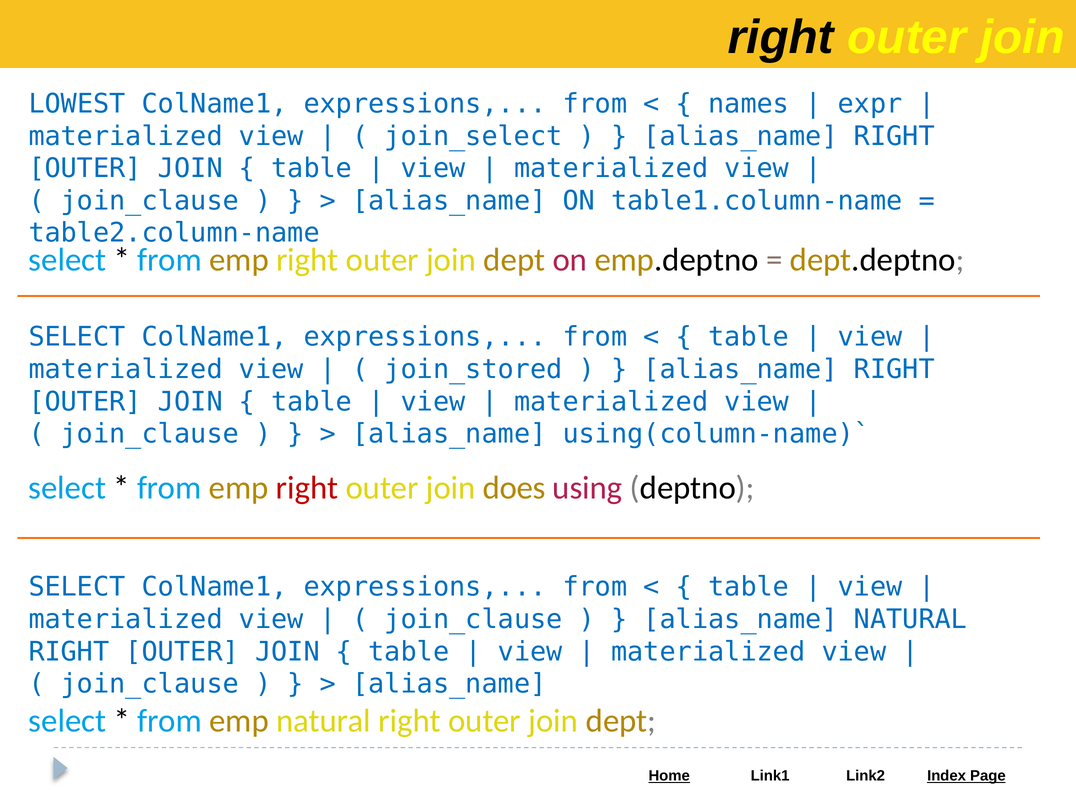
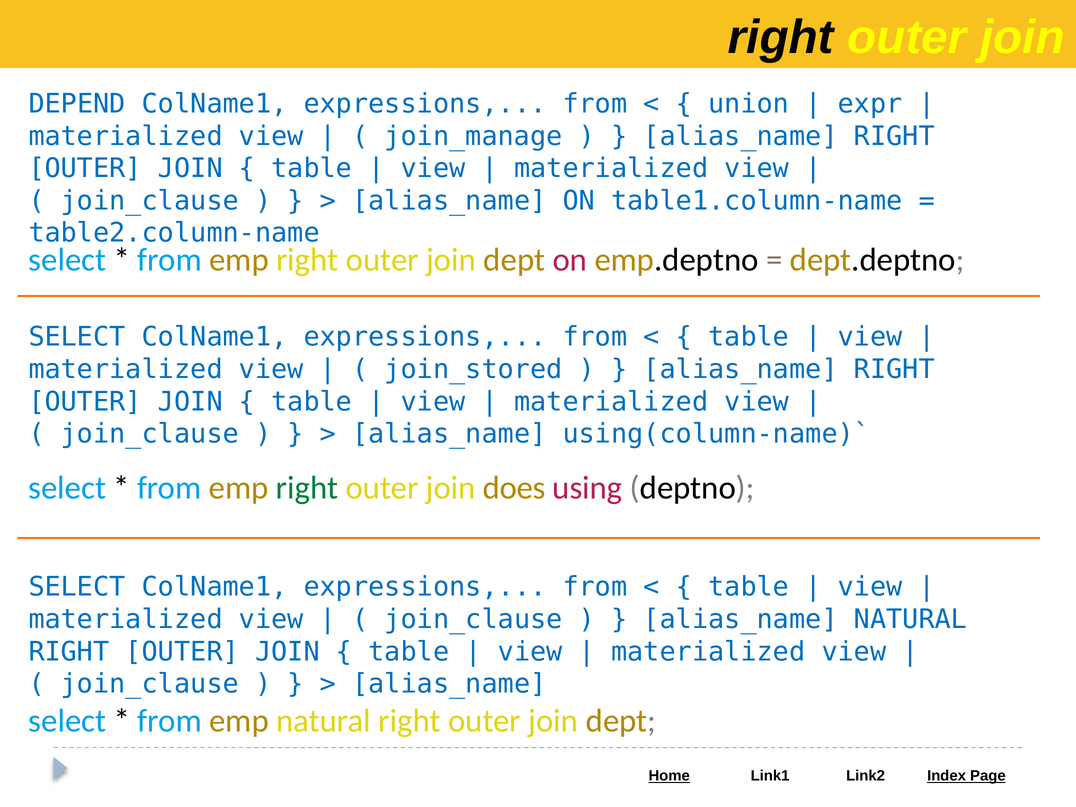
LOWEST: LOWEST -> DEPEND
names: names -> union
join_select: join_select -> join_manage
right at (307, 488) colour: red -> green
